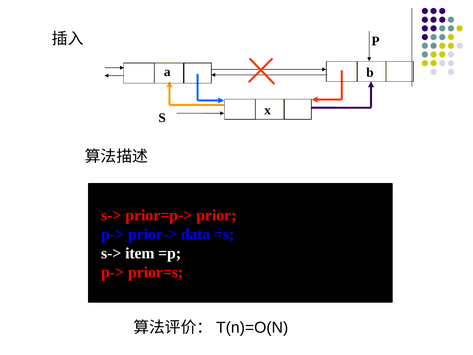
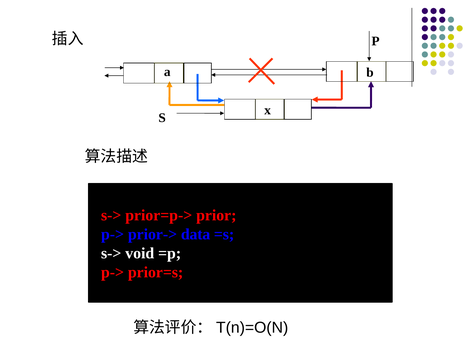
item: item -> void
